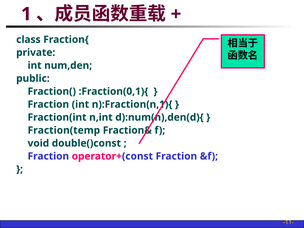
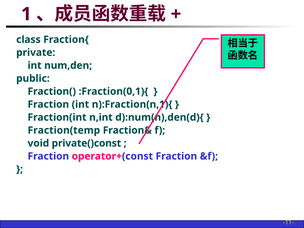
double()const: double()const -> private()const
